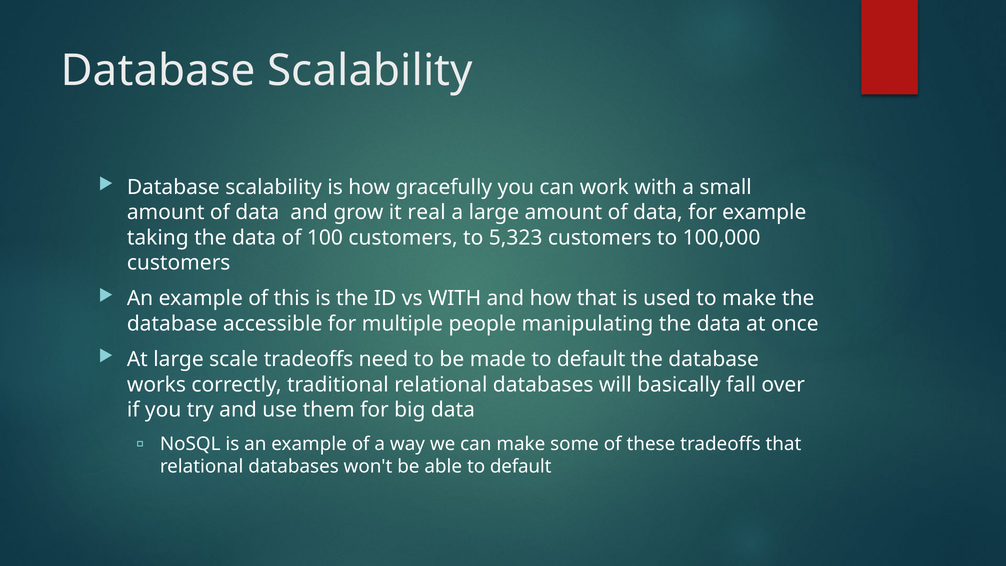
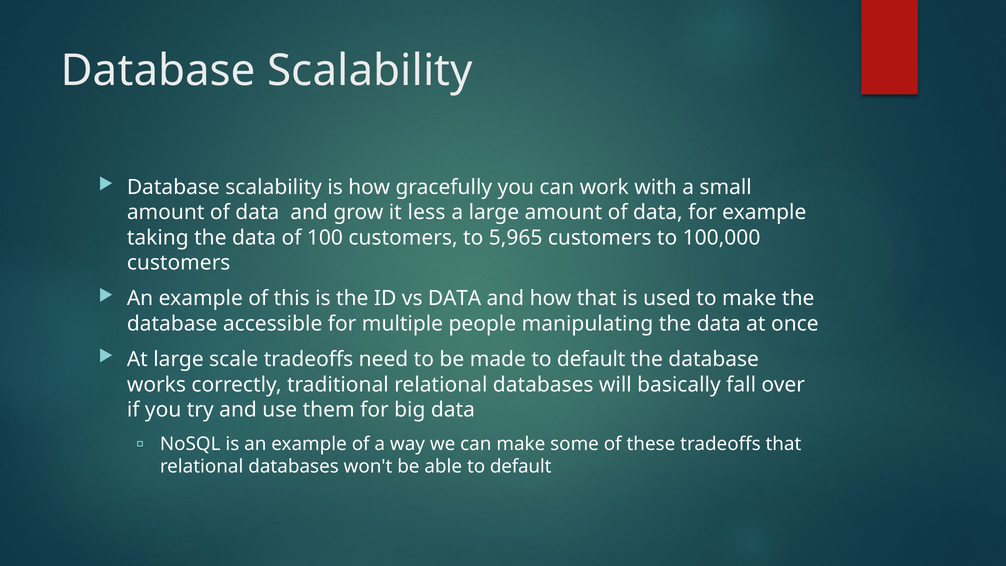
real: real -> less
5,323: 5,323 -> 5,965
vs WITH: WITH -> DATA
